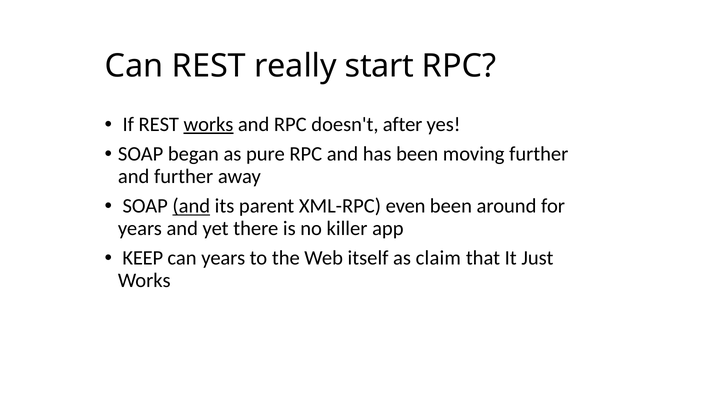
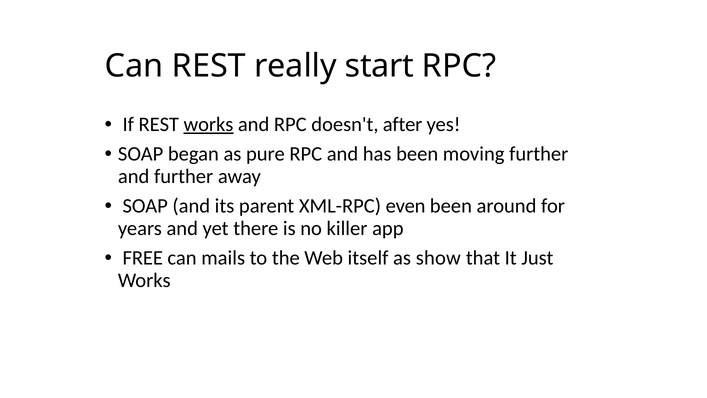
and at (191, 206) underline: present -> none
KEEP: KEEP -> FREE
can years: years -> mails
claim: claim -> show
